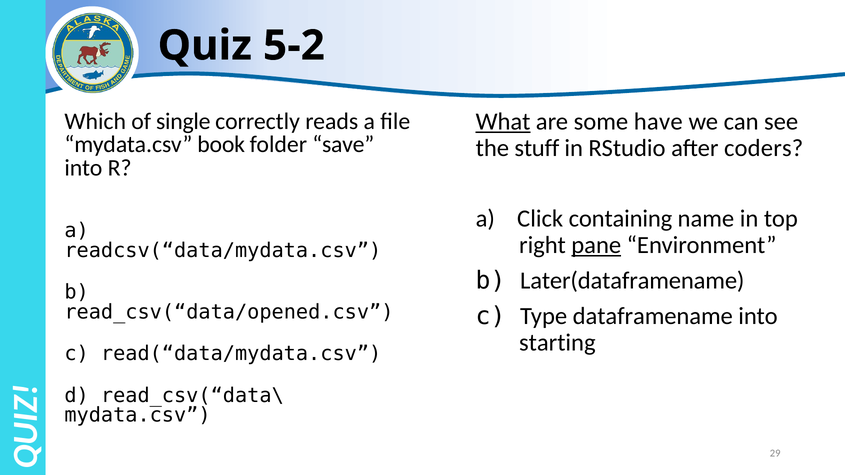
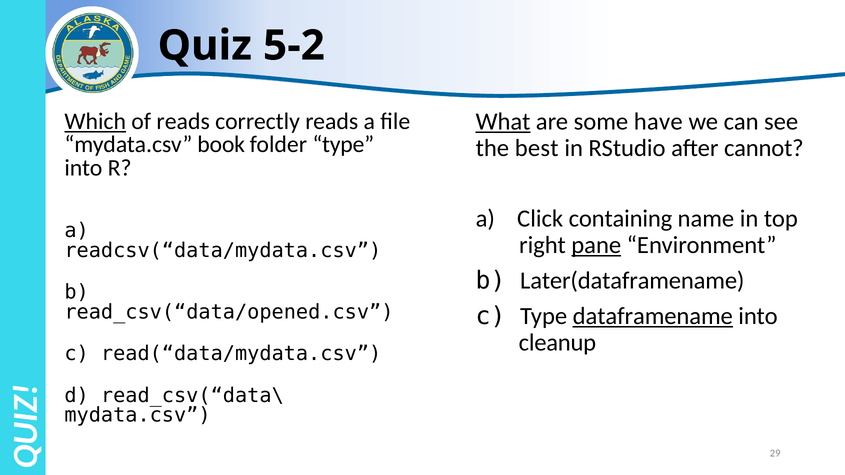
Which underline: none -> present
of single: single -> reads
folder save: save -> type
stuff: stuff -> best
coders: coders -> cannot
dataframename underline: none -> present
starting: starting -> cleanup
